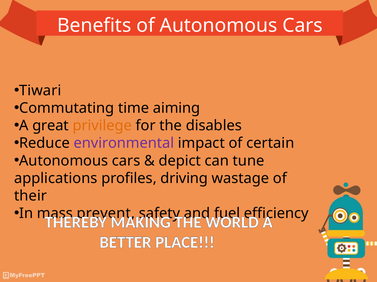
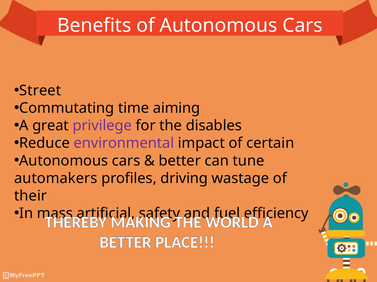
Tiwari: Tiwari -> Street
privilege colour: orange -> purple
depict at (180, 161): depict -> better
applications: applications -> automakers
prevent: prevent -> artificial
